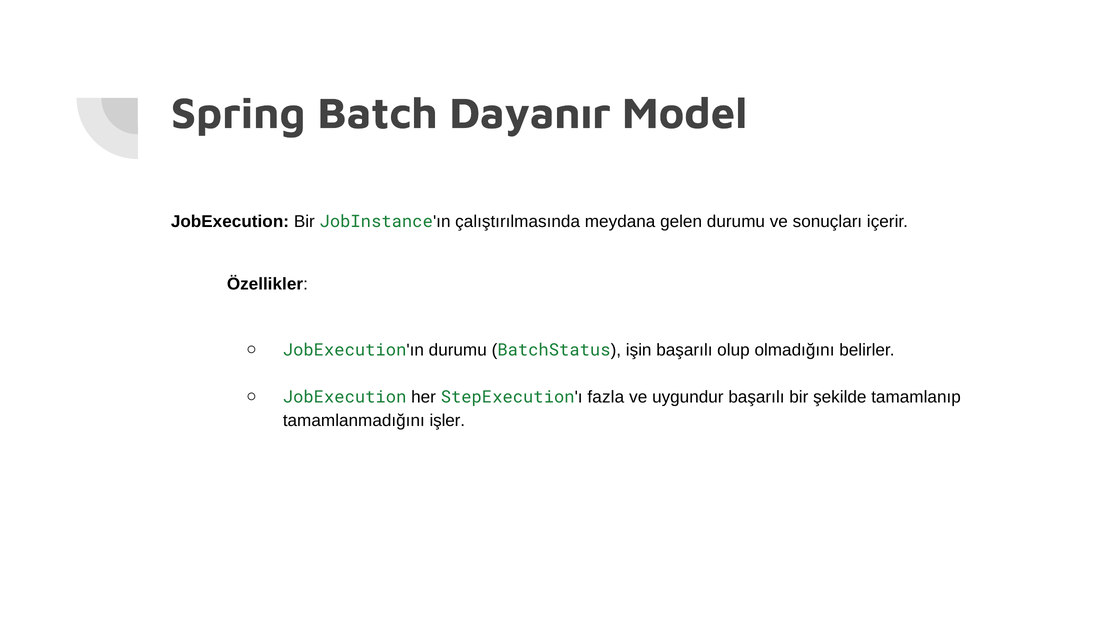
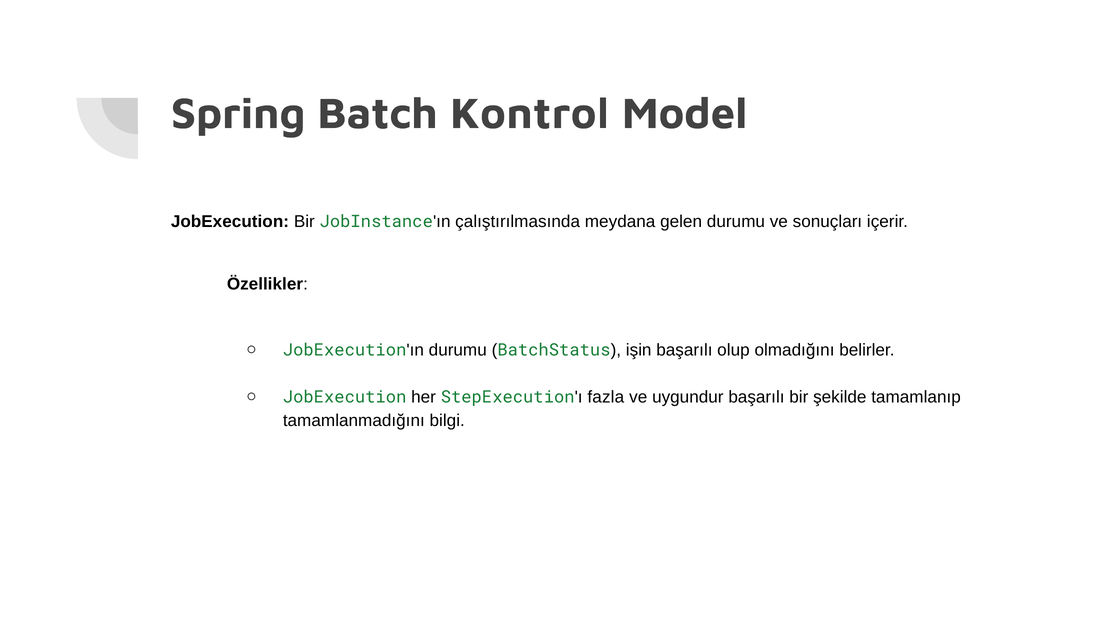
Dayanır: Dayanır -> Kontrol
işler: işler -> bilgi
